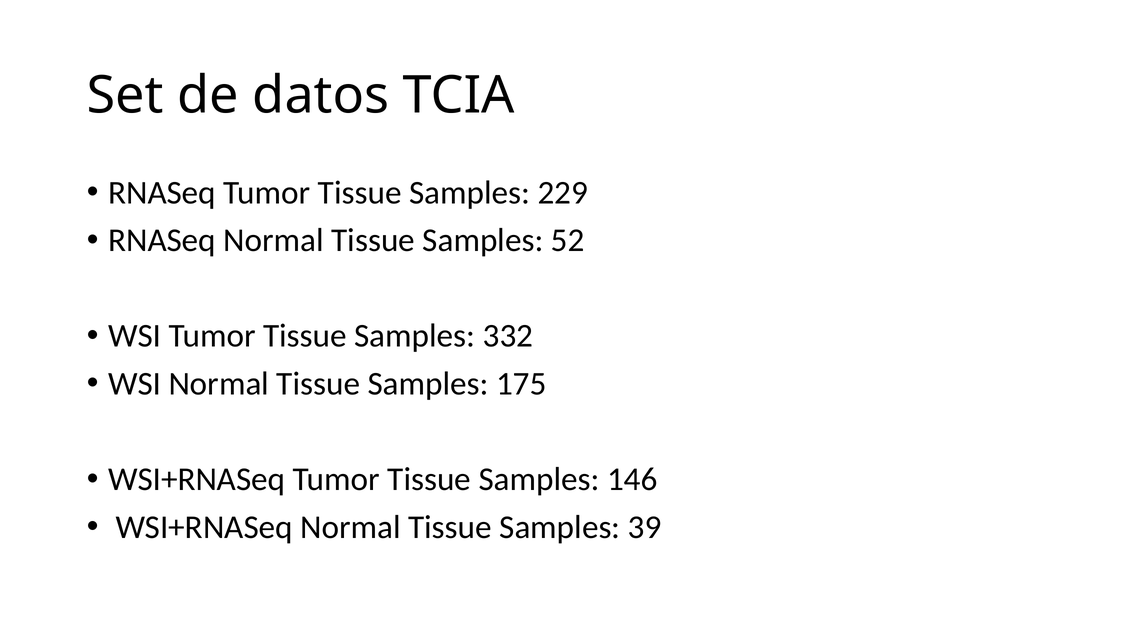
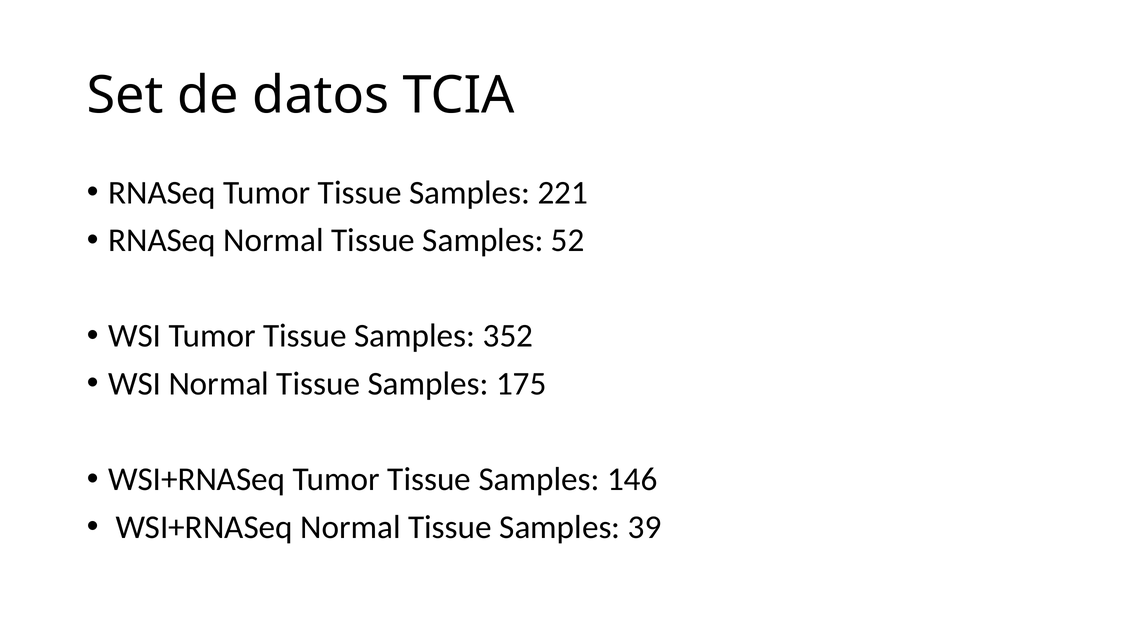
229: 229 -> 221
332: 332 -> 352
